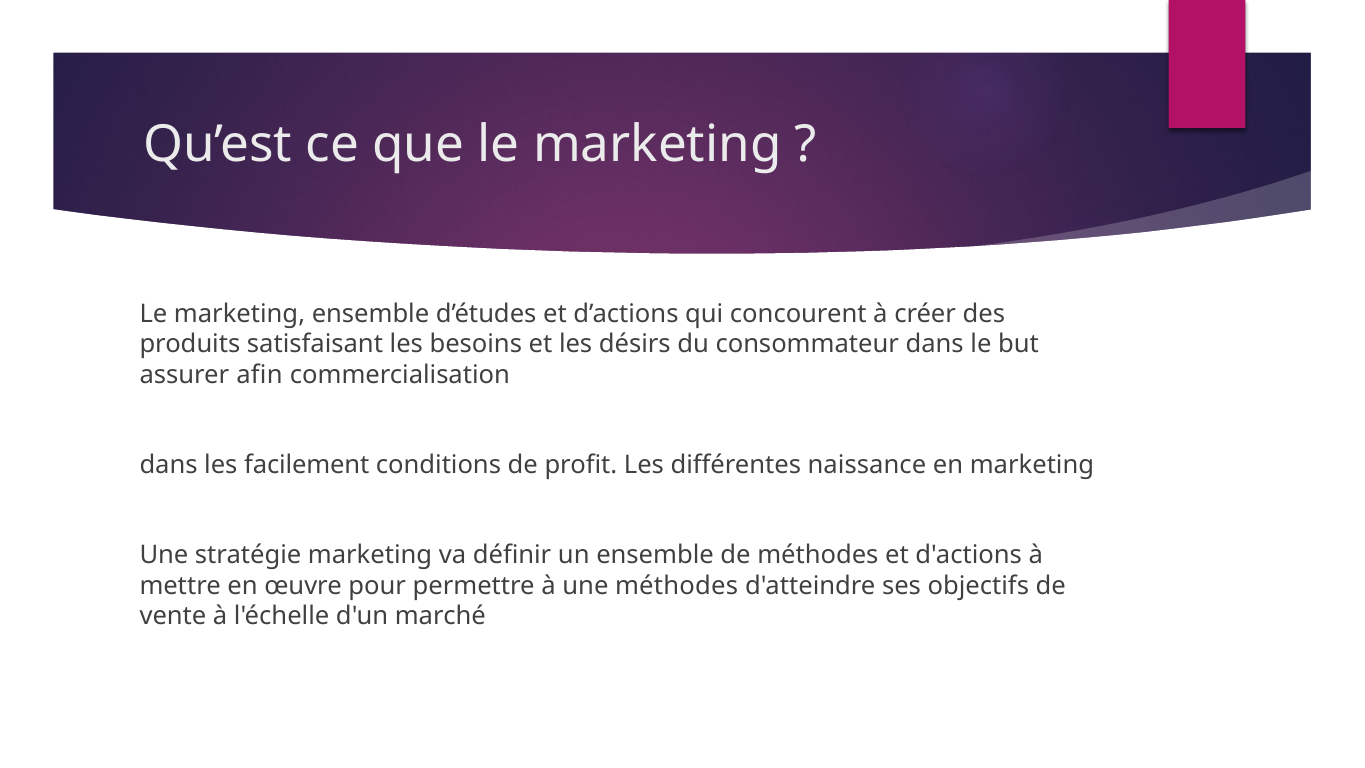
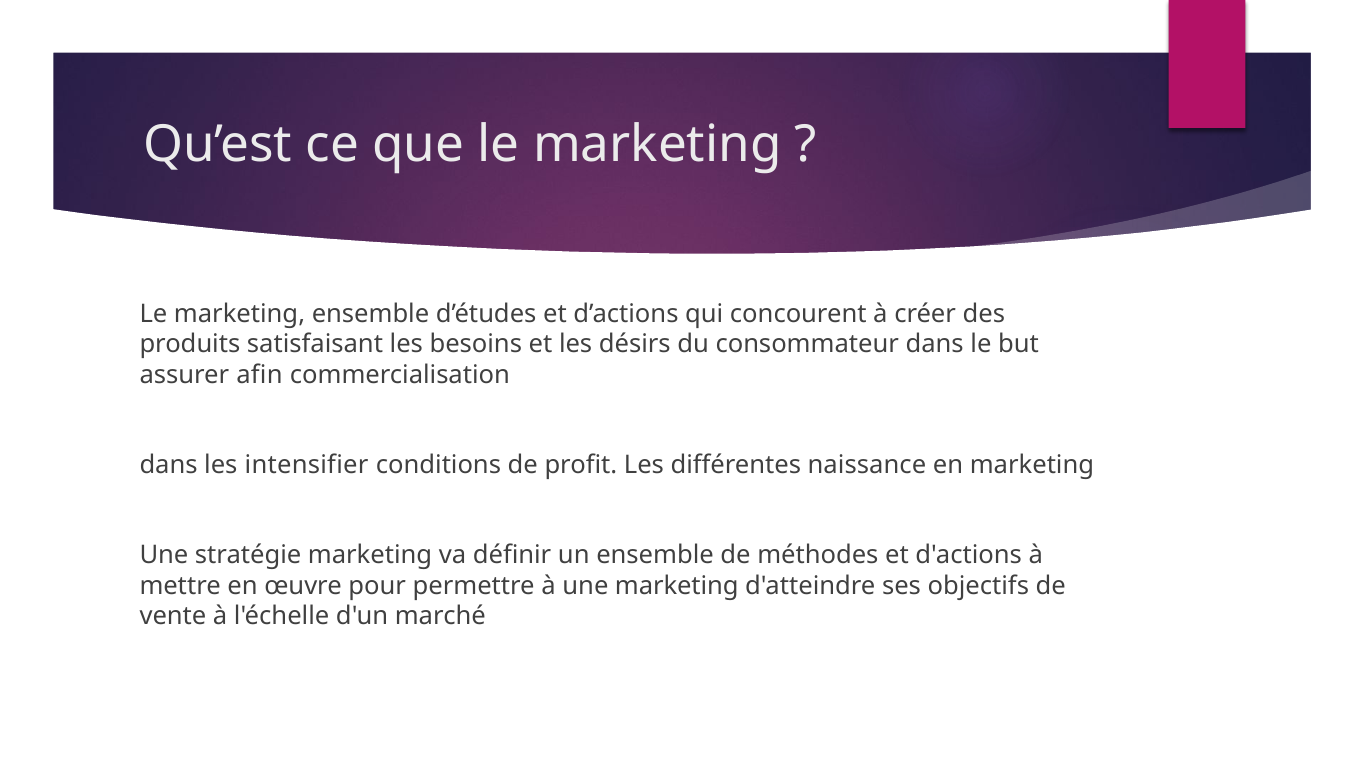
facilement: facilement -> intensifier
une méthodes: méthodes -> marketing
